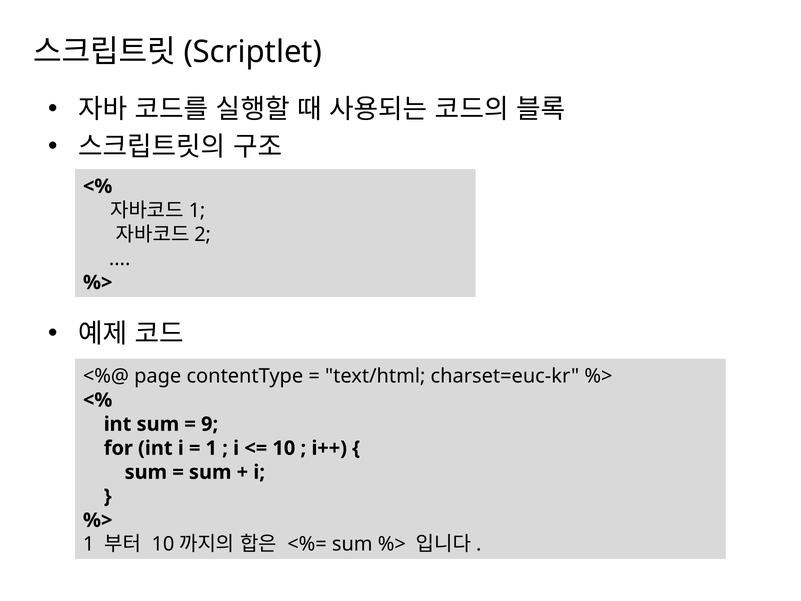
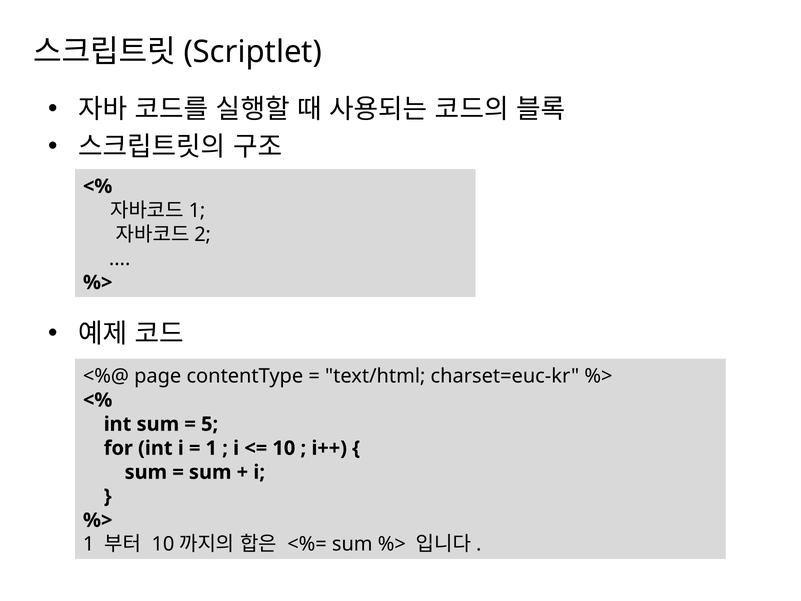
9: 9 -> 5
